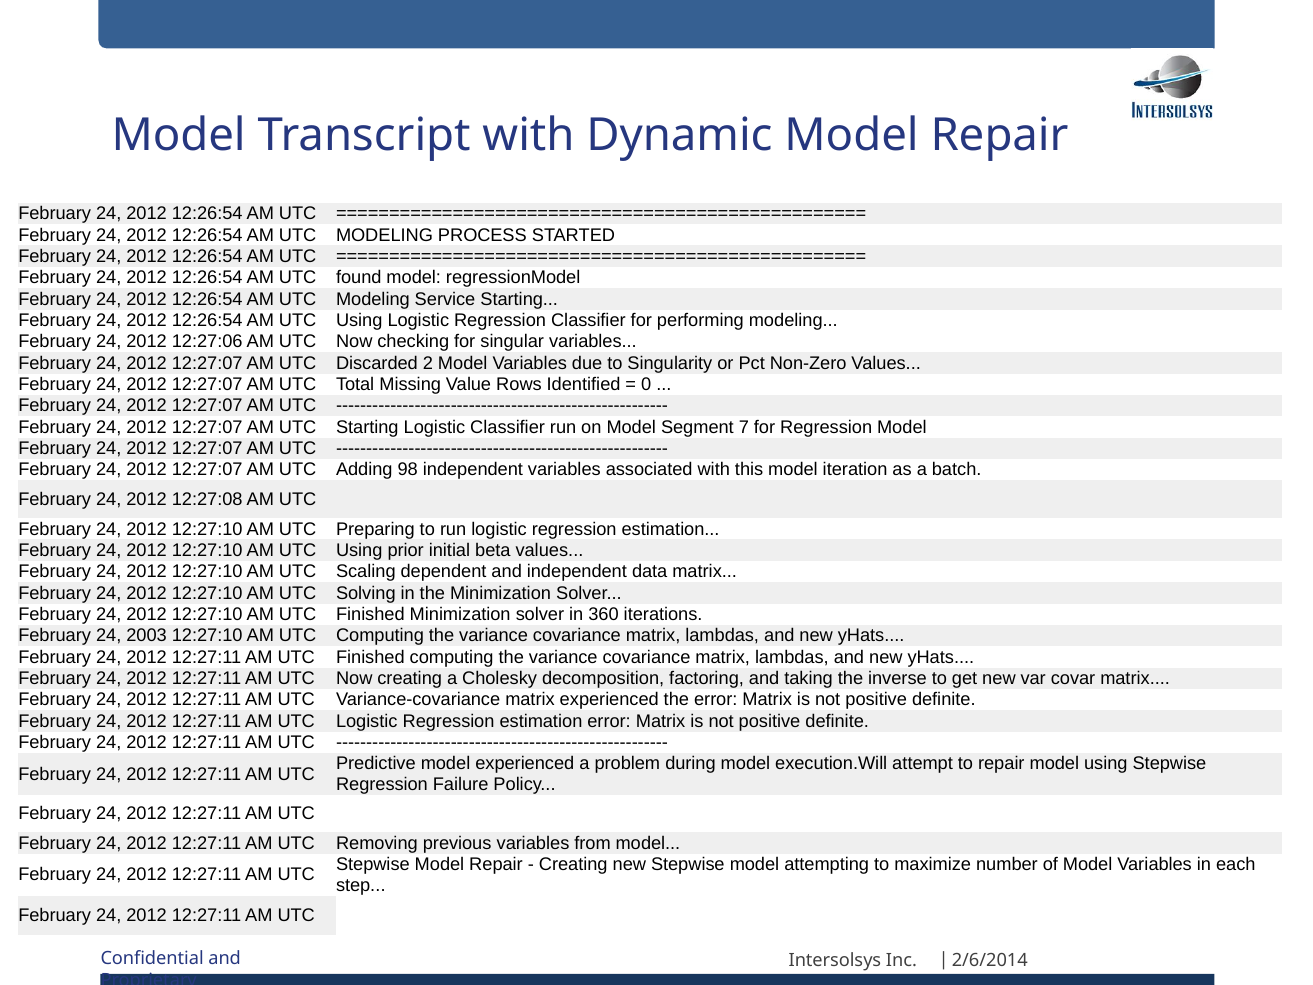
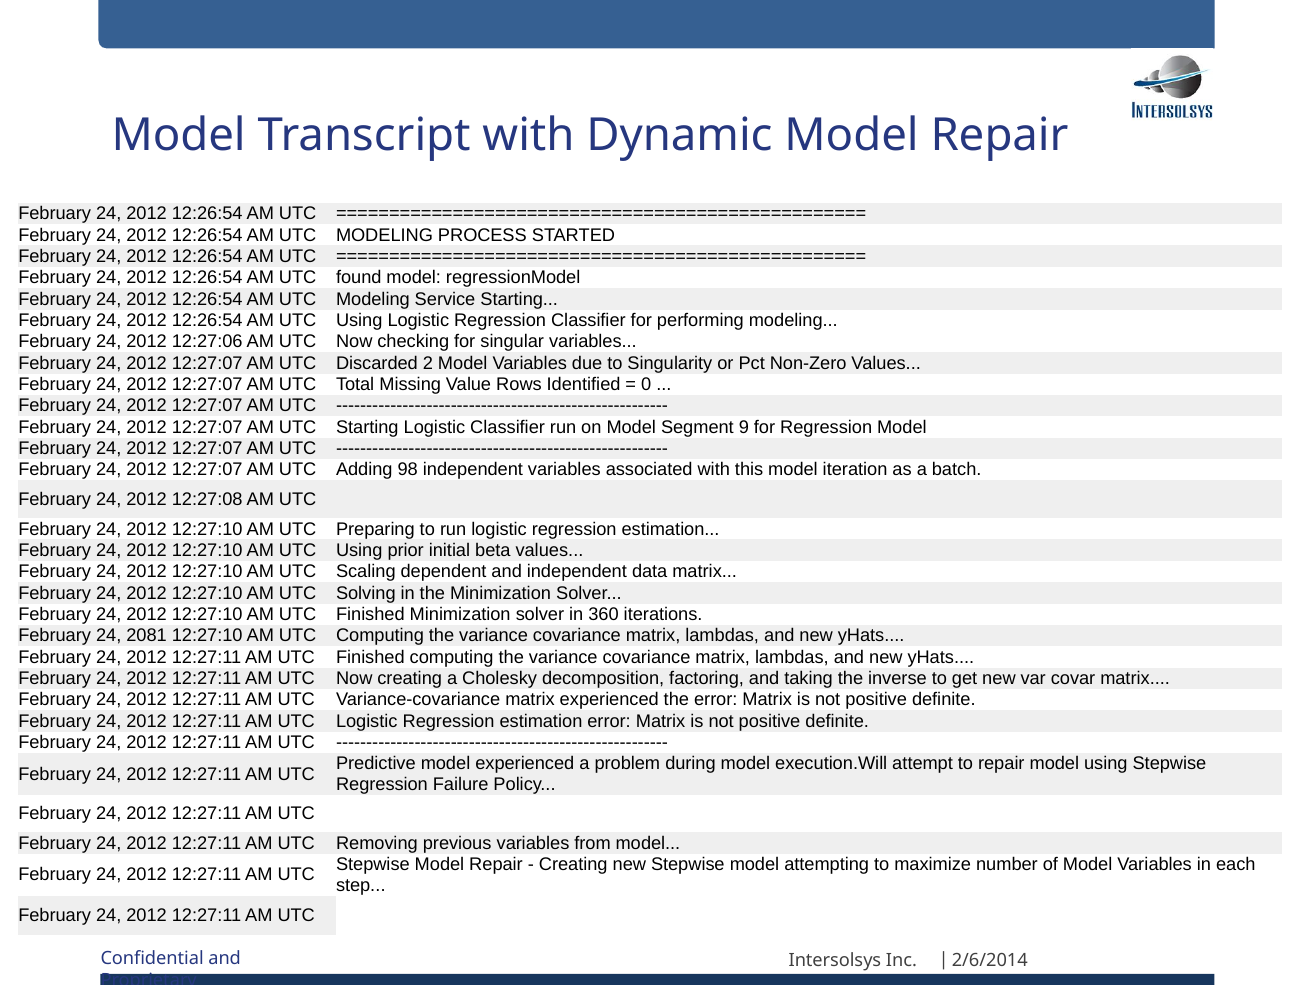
7: 7 -> 9
2003: 2003 -> 2081
